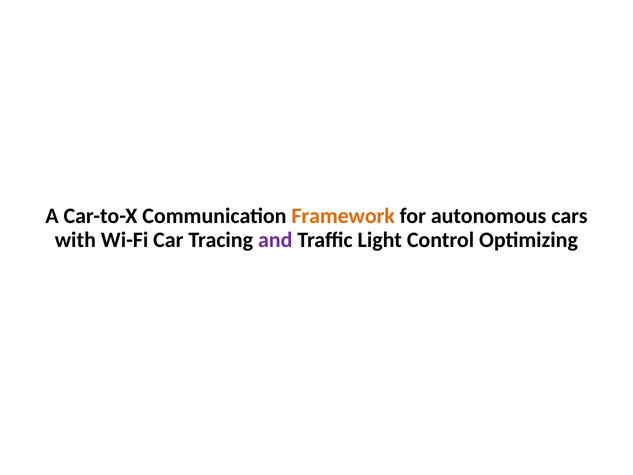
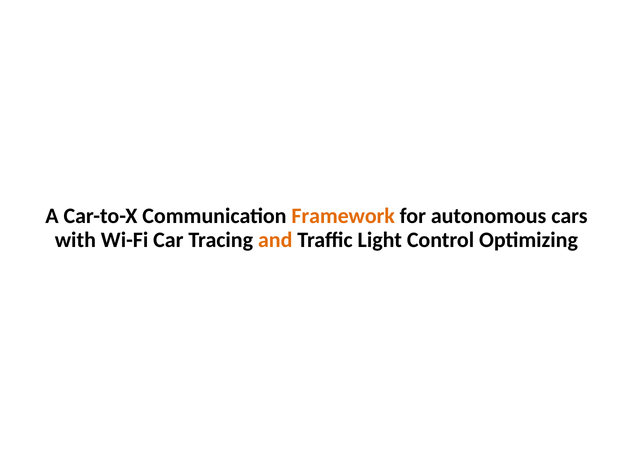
and colour: purple -> orange
